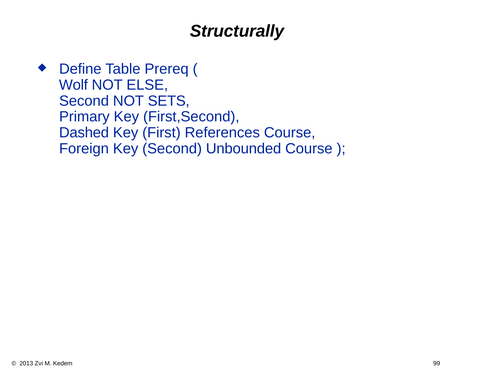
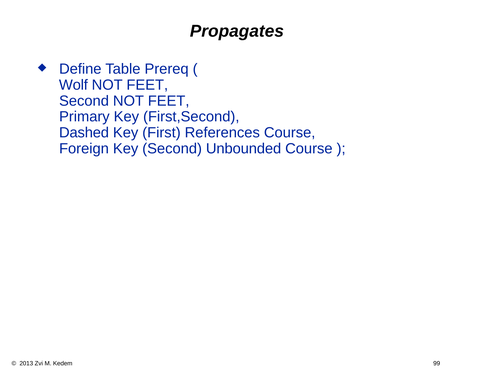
Structurally: Structurally -> Propagates
ELSE at (147, 85): ELSE -> FEET
Second NOT SETS: SETS -> FEET
